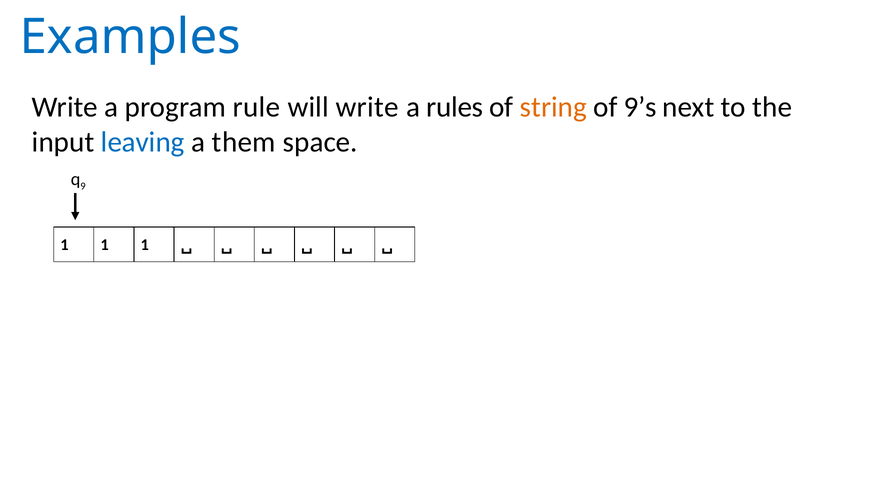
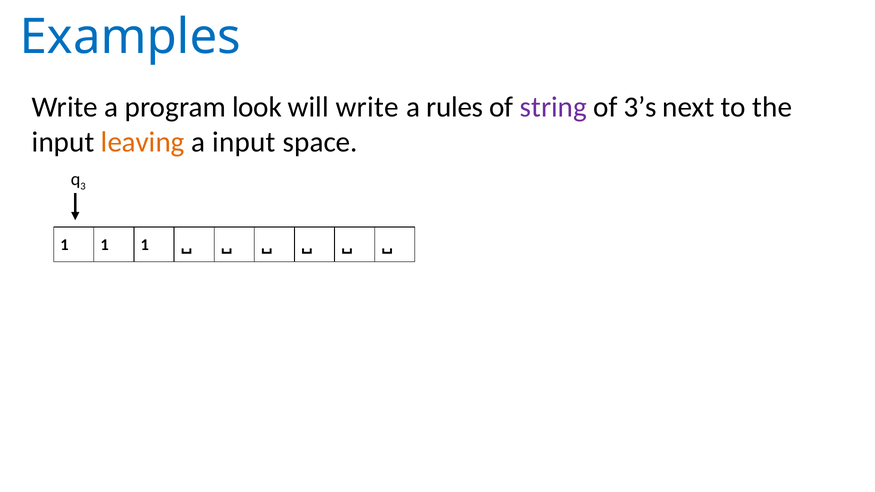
rule: rule -> look
string colour: orange -> purple
9’s: 9’s -> 3’s
leaving colour: blue -> orange
a them: them -> input
9: 9 -> 3
